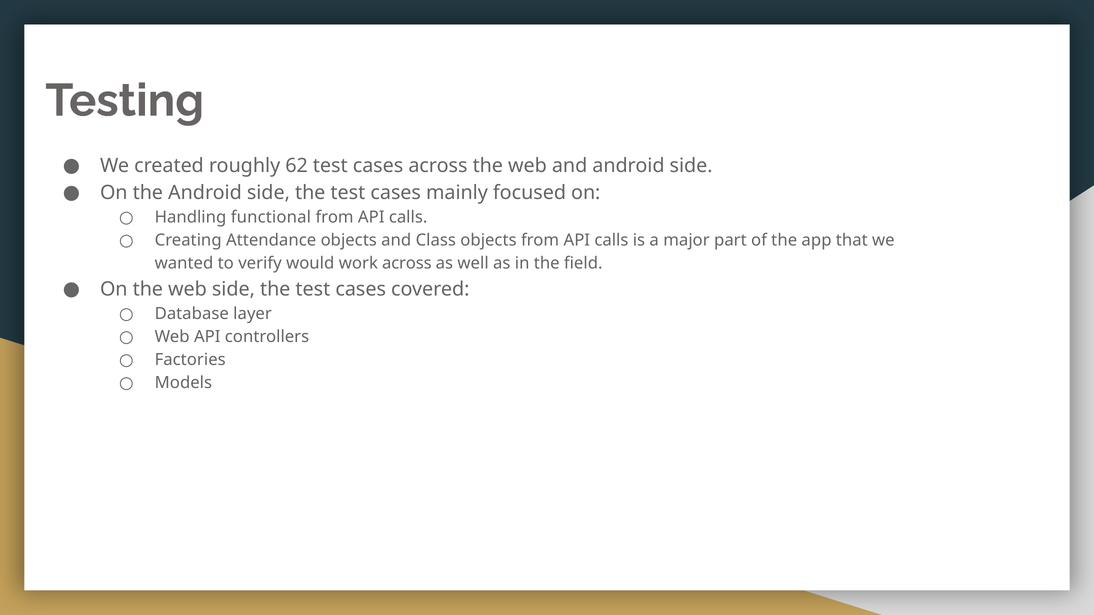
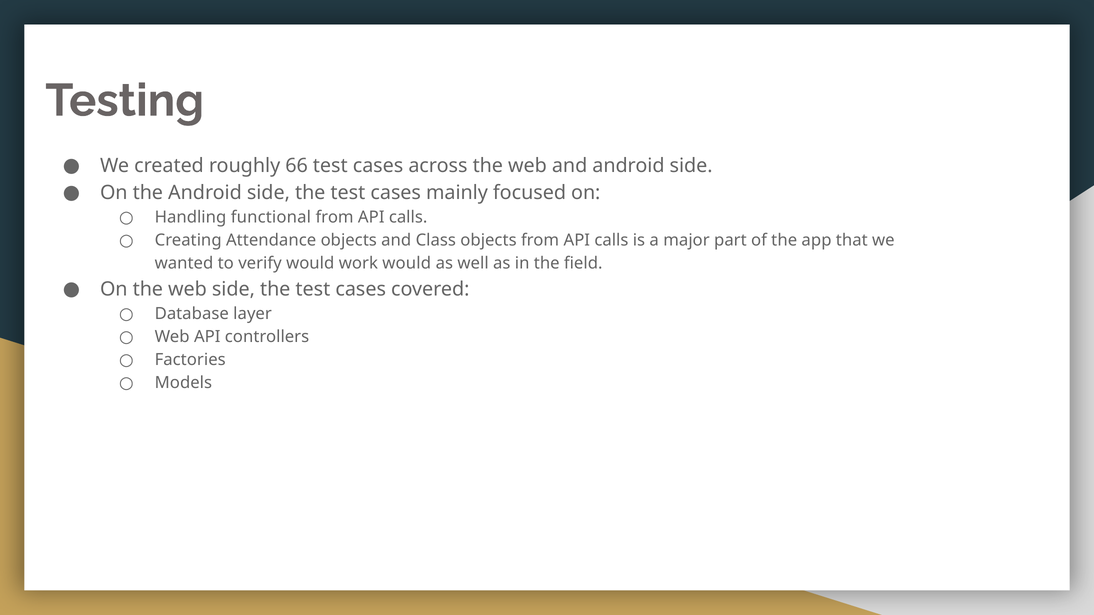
62: 62 -> 66
work across: across -> would
